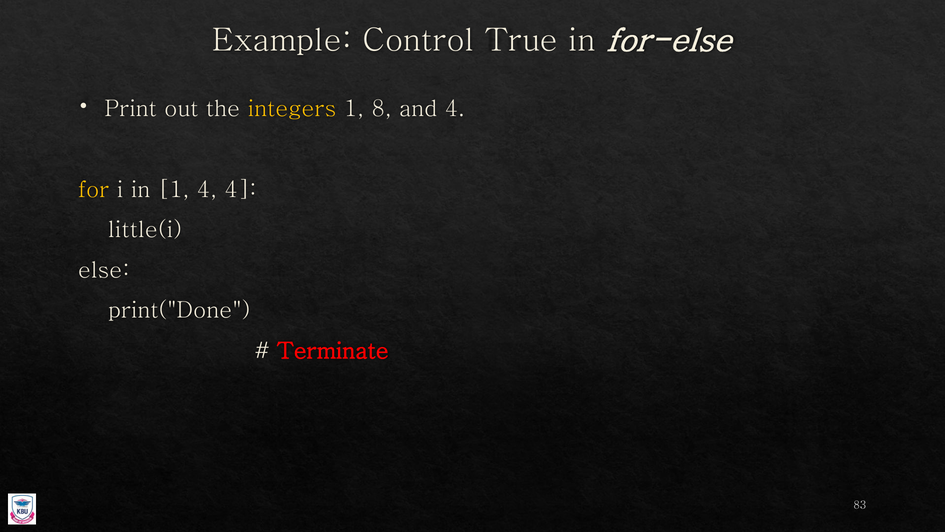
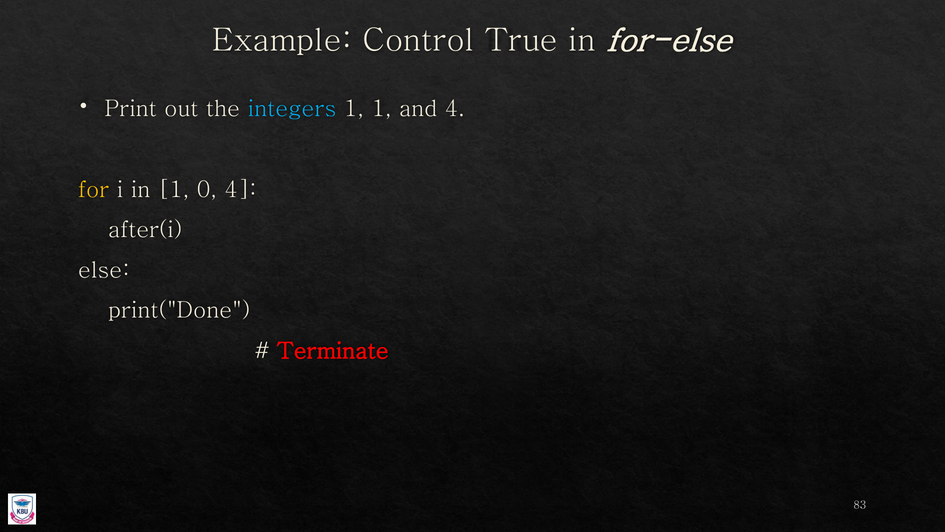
integers colour: yellow -> light blue
1 8: 8 -> 1
1 4: 4 -> 0
little(i: little(i -> after(i
